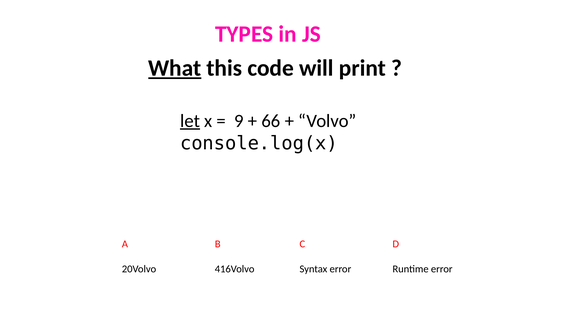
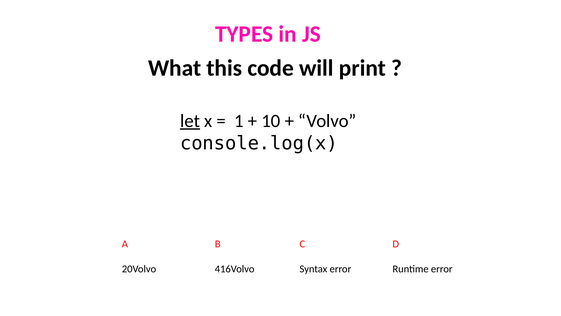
What underline: present -> none
9: 9 -> 1
66: 66 -> 10
